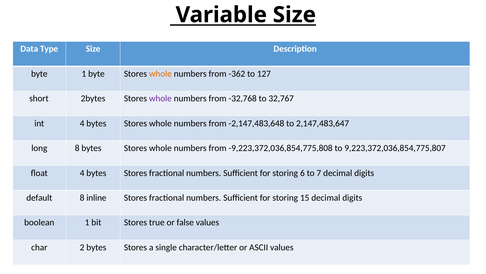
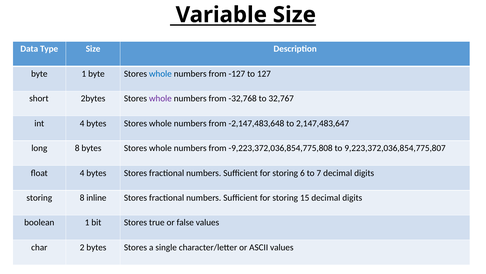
whole at (160, 74) colour: orange -> blue
-362: -362 -> -127
default at (39, 197): default -> storing
